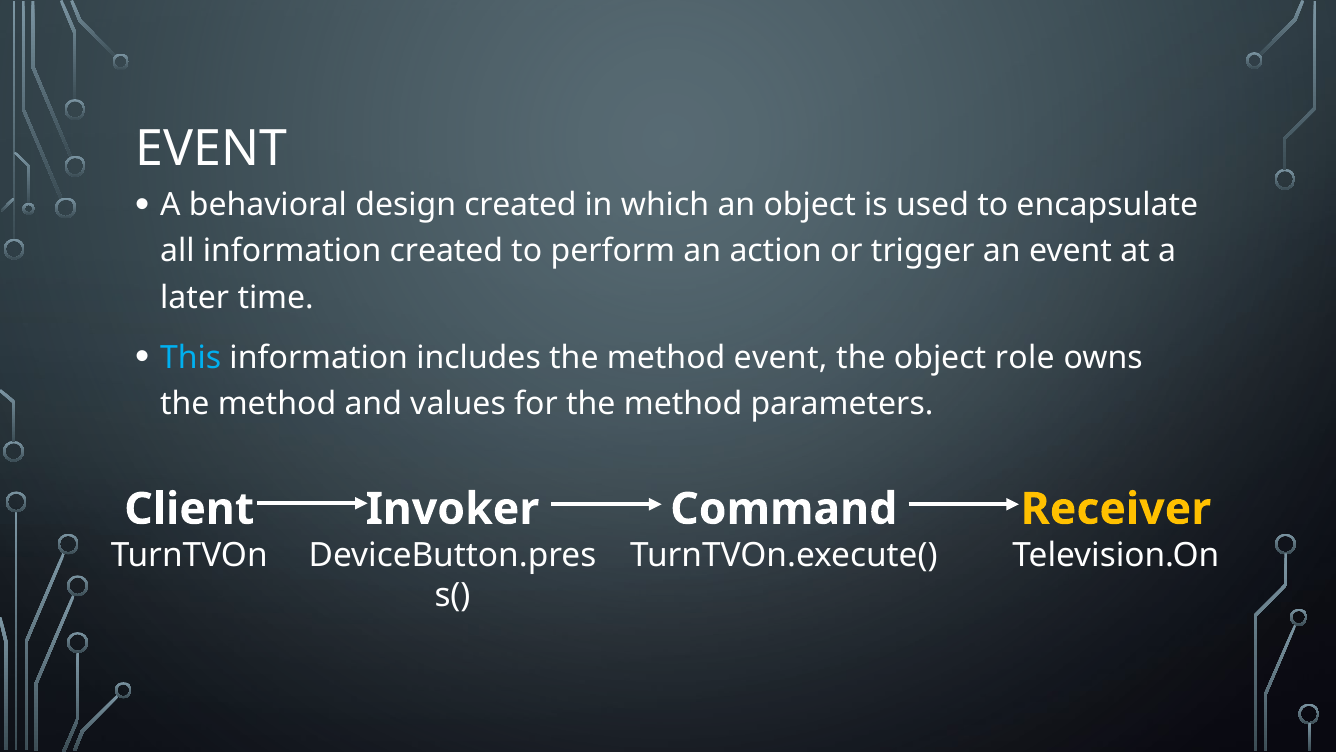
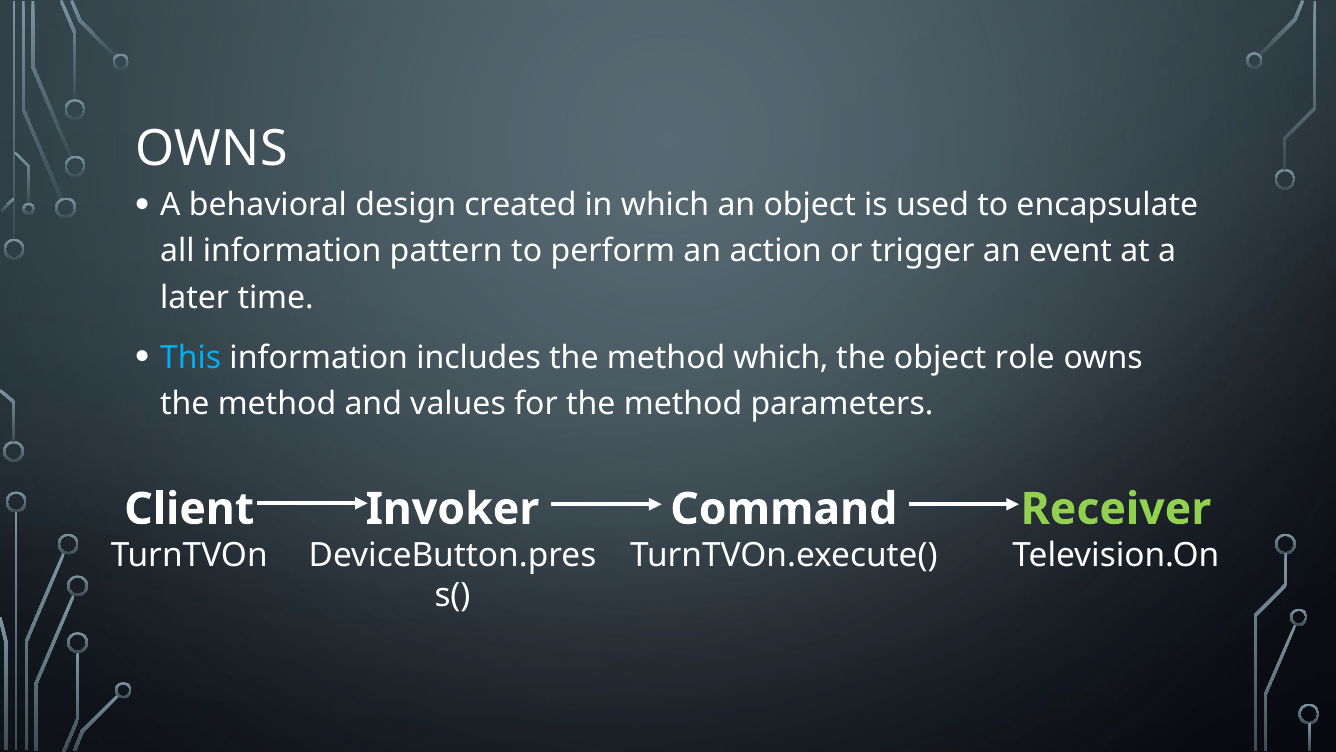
EVENT at (211, 148): EVENT -> OWNS
information created: created -> pattern
method event: event -> which
Receiver colour: yellow -> light green
